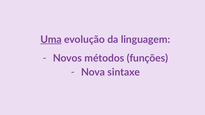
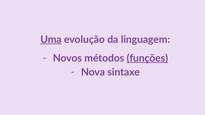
funções underline: none -> present
